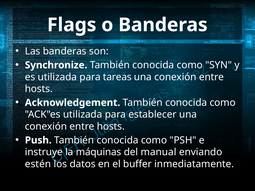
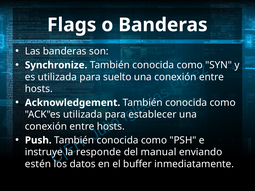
tareas: tareas -> suelto
máquinas: máquinas -> responde
